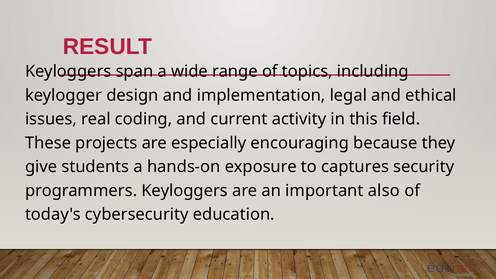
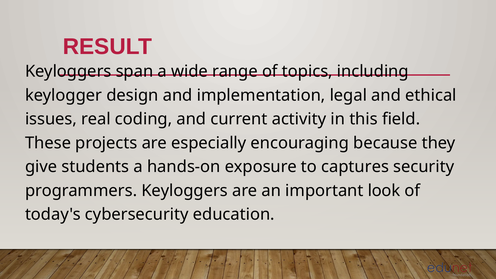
also: also -> look
